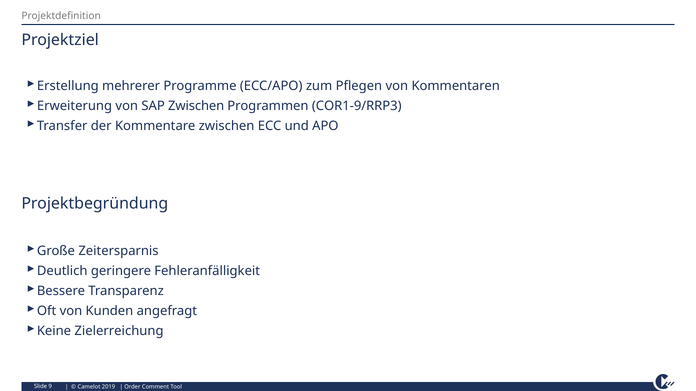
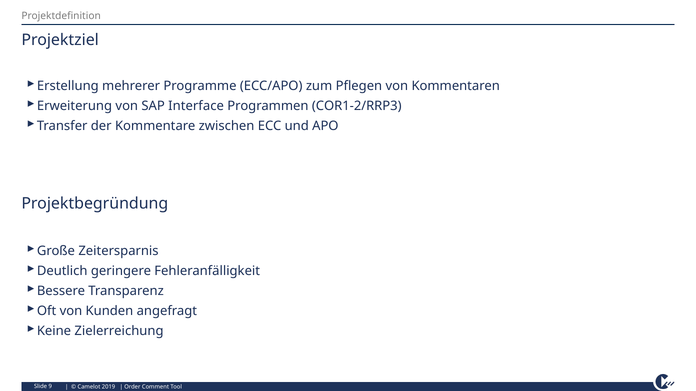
SAP Zwischen: Zwischen -> Interface
COR1-9/RRP3: COR1-9/RRP3 -> COR1-2/RRP3
